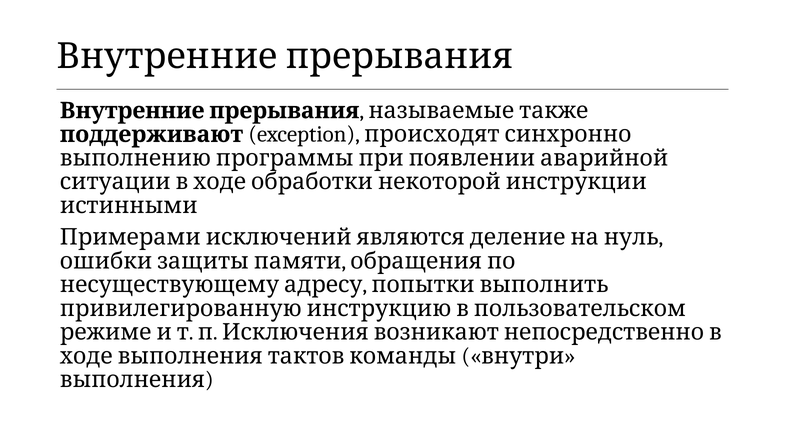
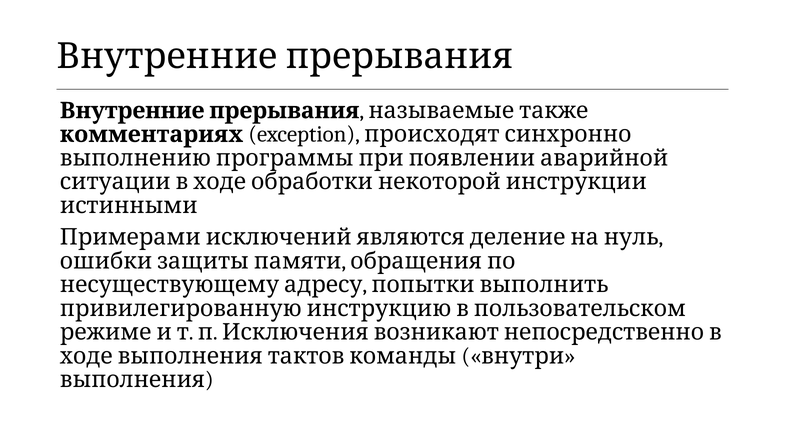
поддерживают: поддерживают -> комментариях
